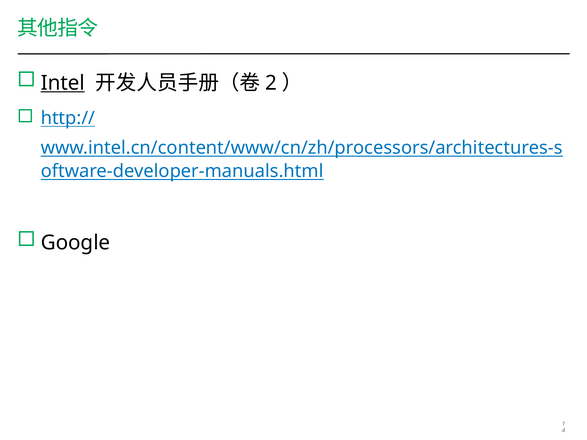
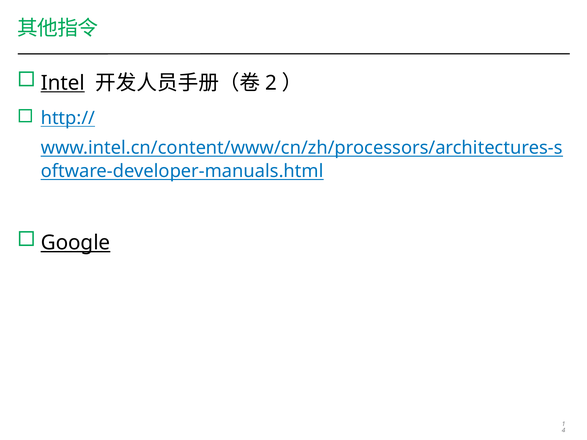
Google underline: none -> present
